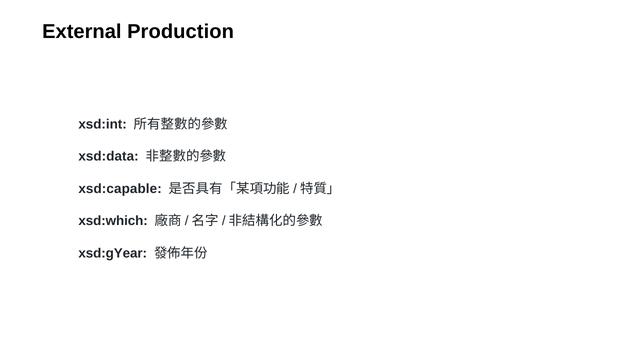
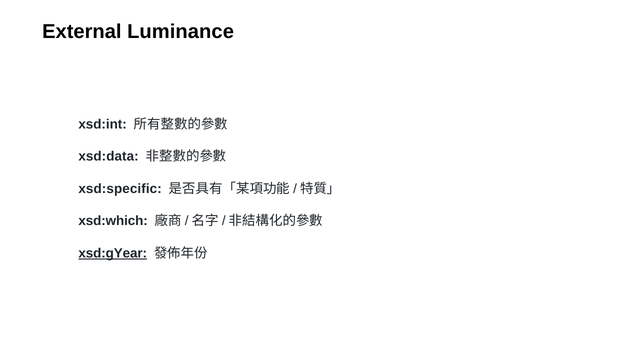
Production: Production -> Luminance
xsd:capable: xsd:capable -> xsd:specific
xsd:gYear underline: none -> present
